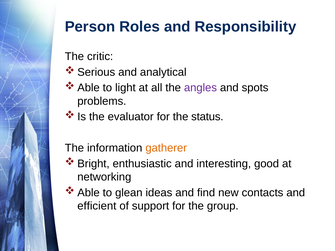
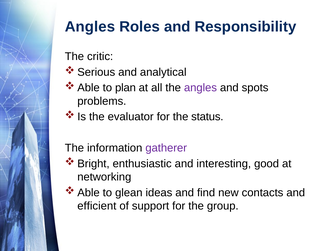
Person at (90, 27): Person -> Angles
light: light -> plan
gatherer colour: orange -> purple
